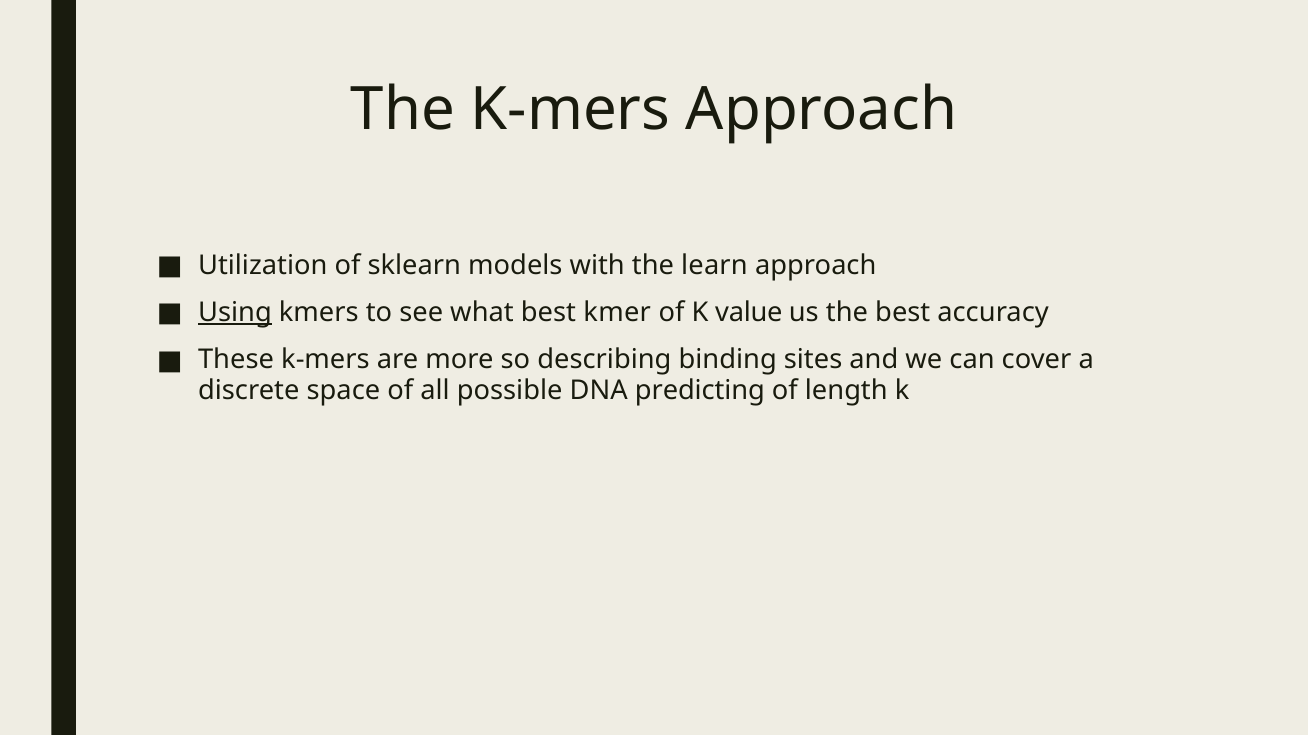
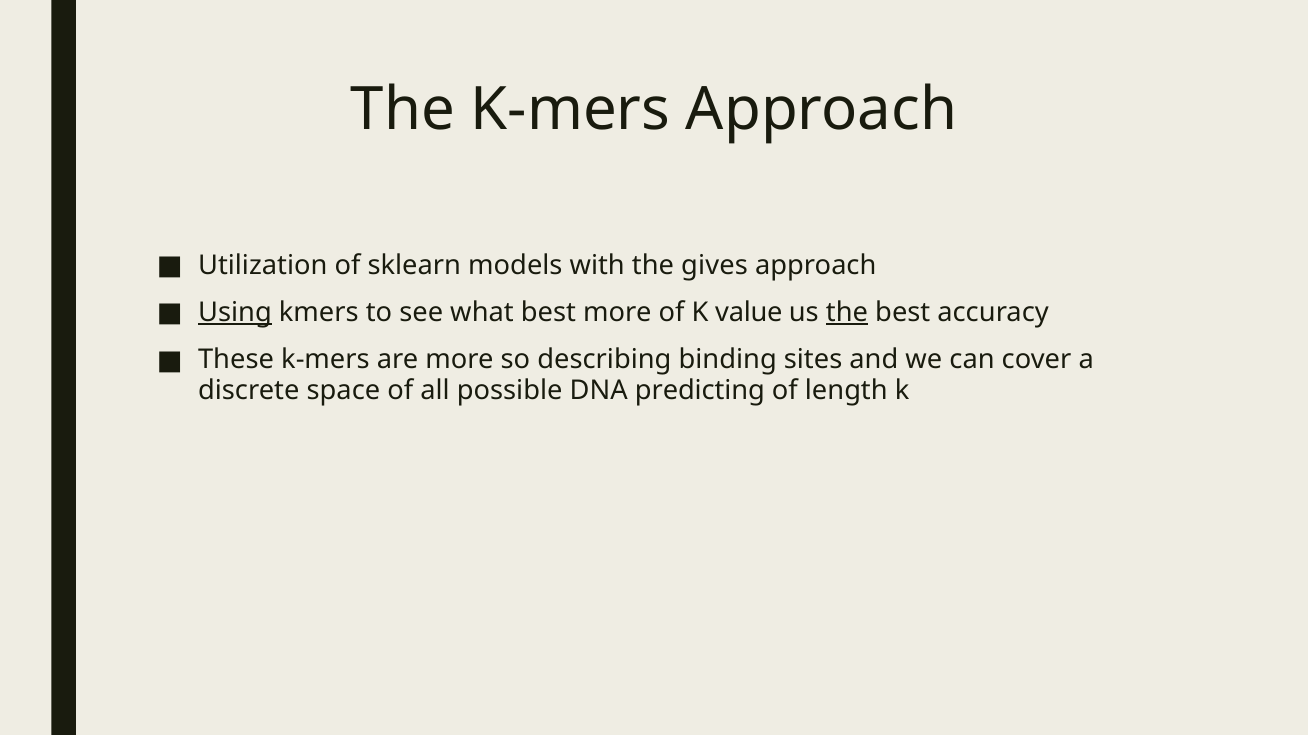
learn: learn -> gives
best kmer: kmer -> more
the at (847, 313) underline: none -> present
